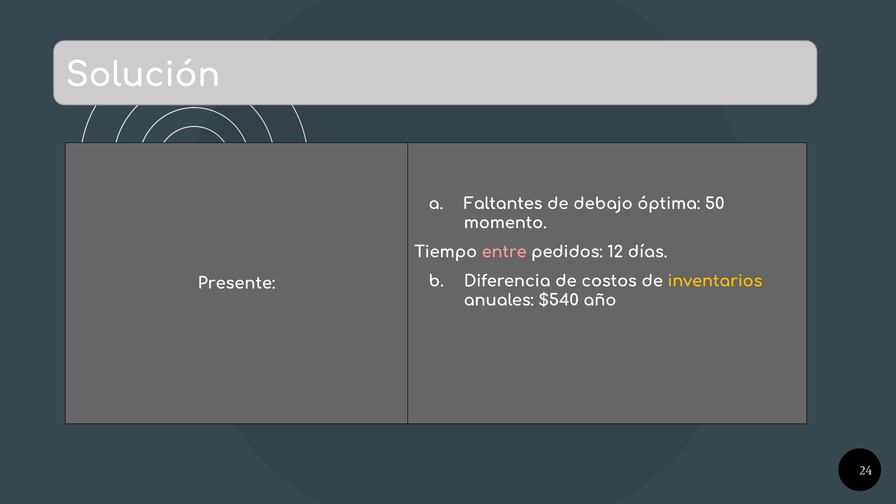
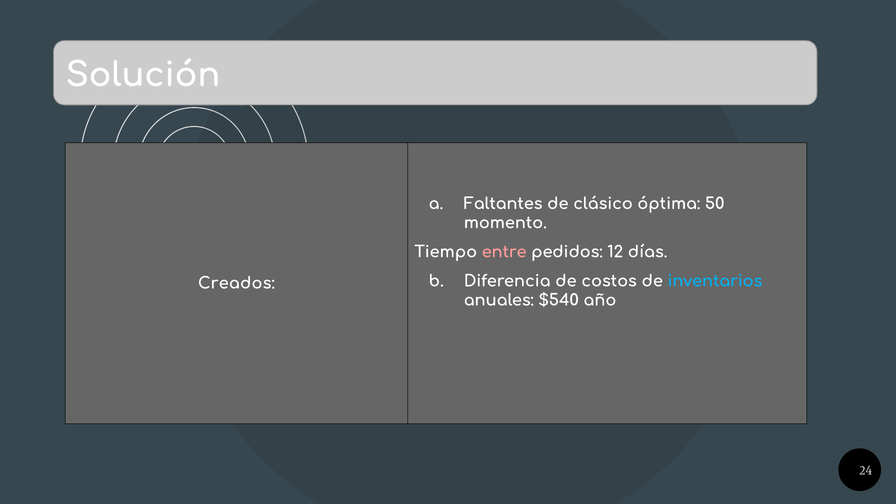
debajo: debajo -> clásico
inventarios colour: yellow -> light blue
Presente: Presente -> Creados
